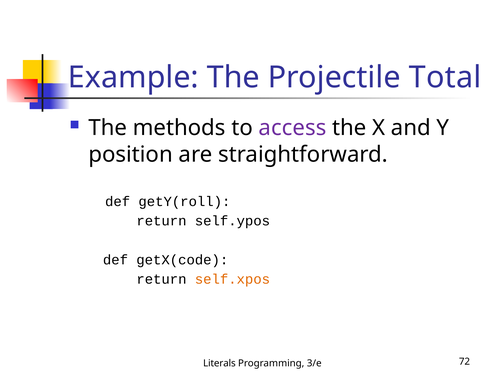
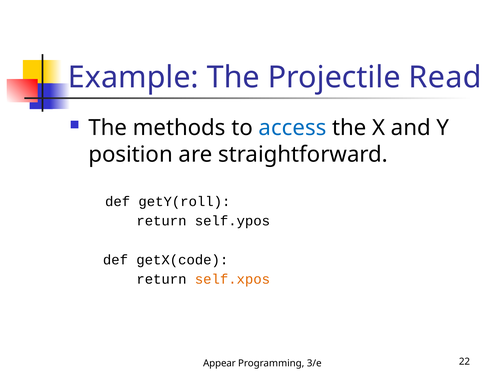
Total: Total -> Read
access colour: purple -> blue
Literals: Literals -> Appear
72: 72 -> 22
